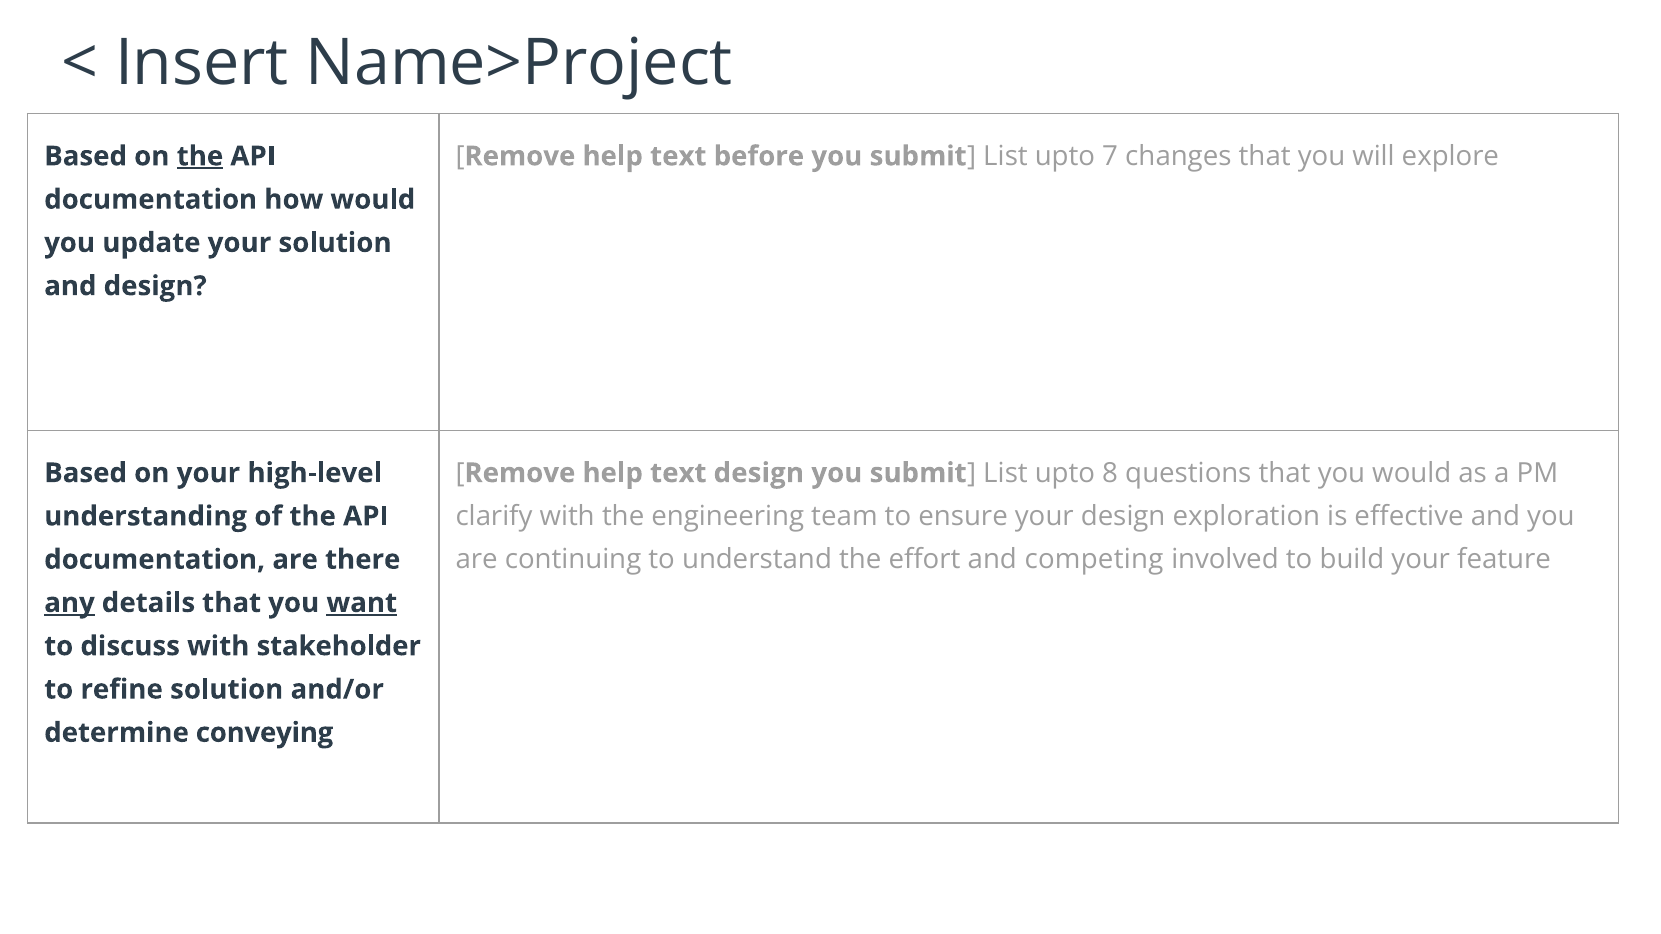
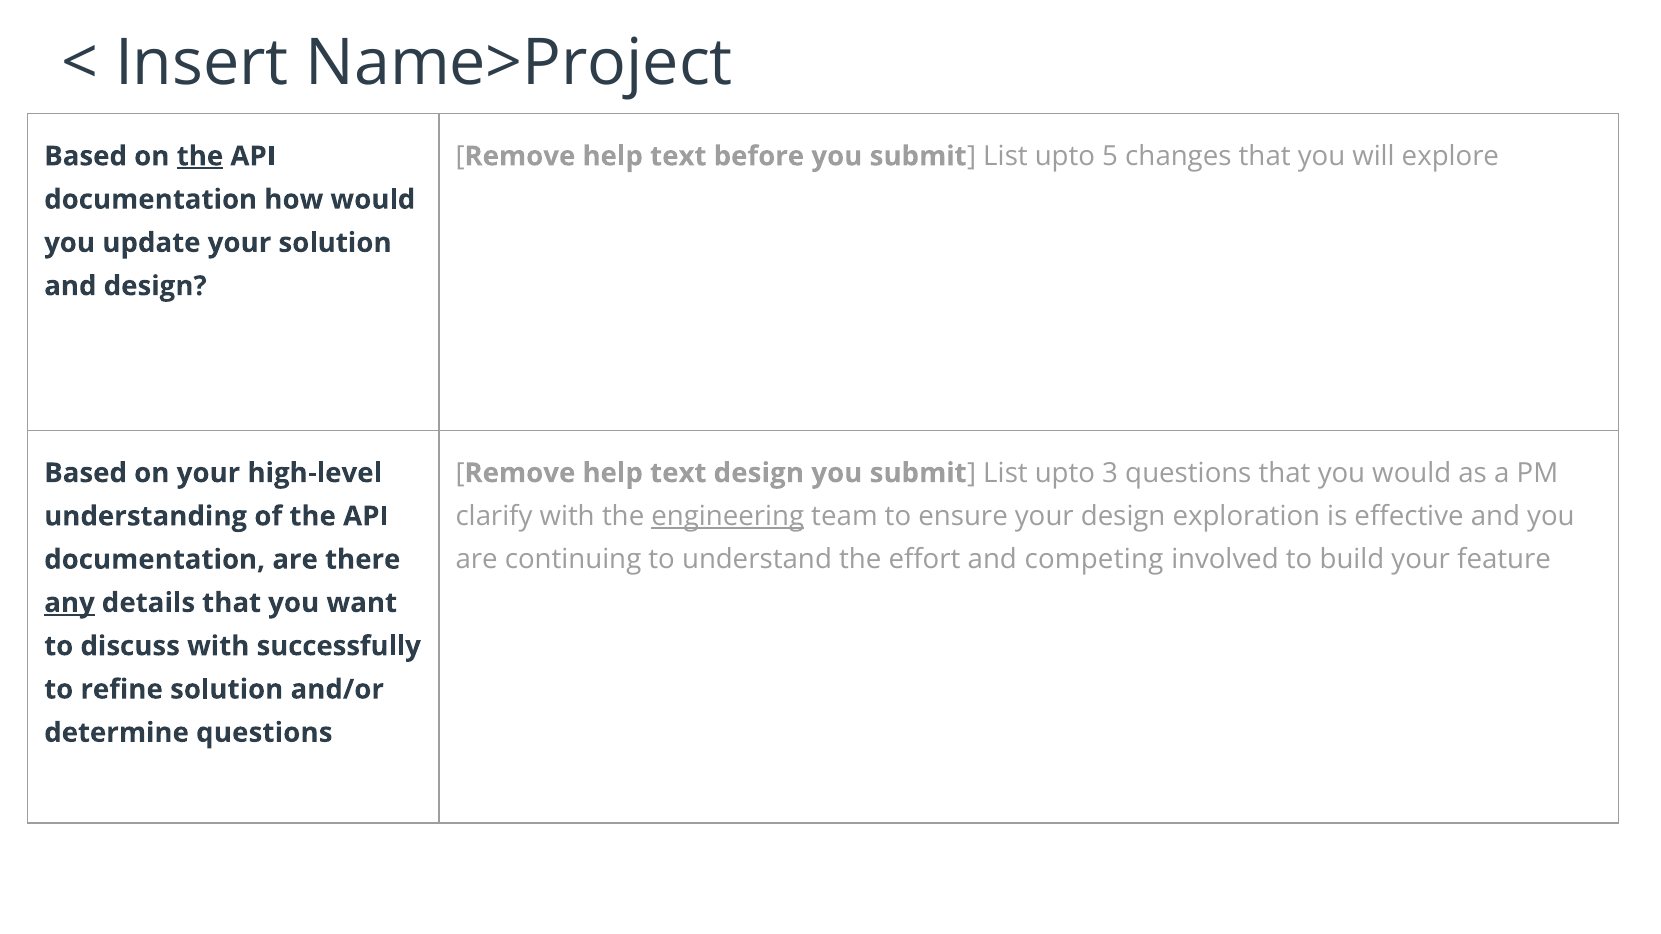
7: 7 -> 5
8: 8 -> 3
engineering underline: none -> present
want underline: present -> none
stakeholder: stakeholder -> successfully
determine conveying: conveying -> questions
